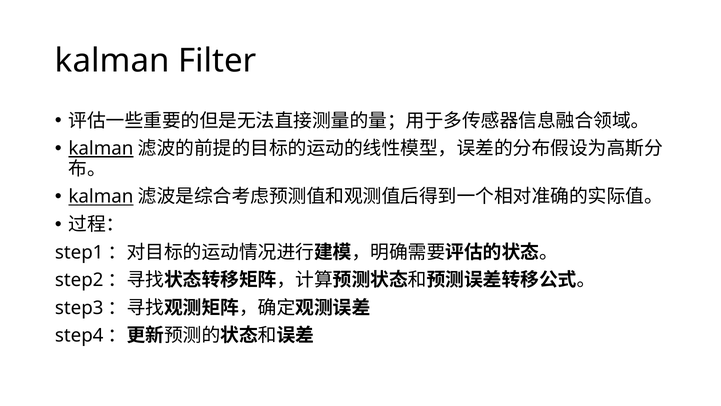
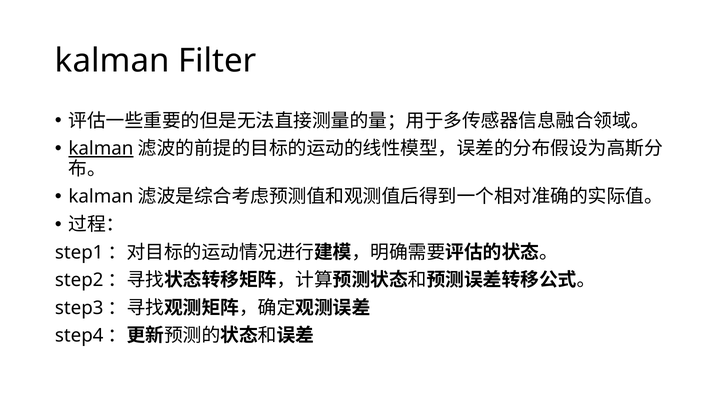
kalman at (101, 197) underline: present -> none
